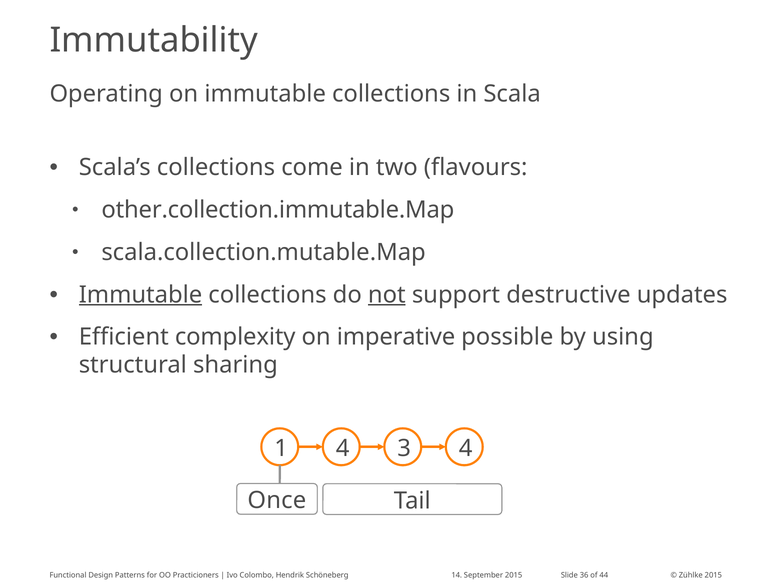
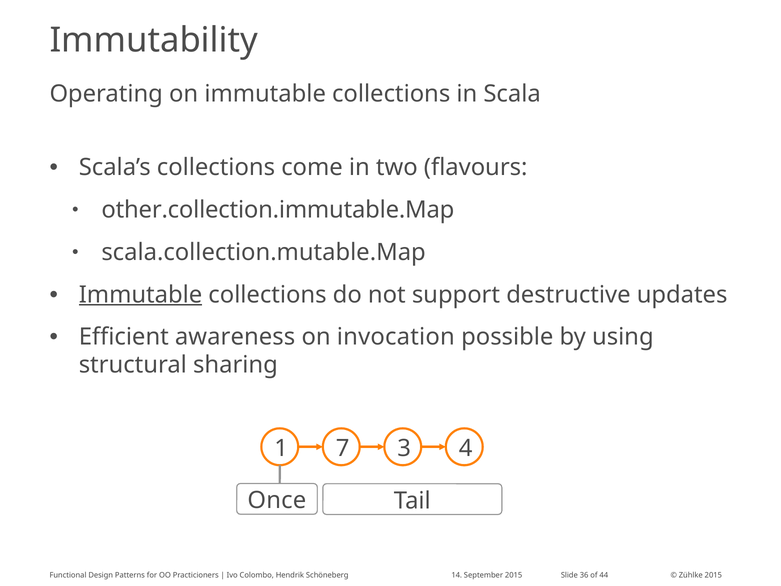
not underline: present -> none
complexity: complexity -> awareness
imperative: imperative -> invocation
1 4: 4 -> 7
